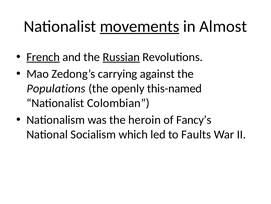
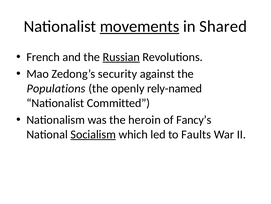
Almost: Almost -> Shared
French underline: present -> none
carrying: carrying -> security
this-named: this-named -> rely-named
Colombian: Colombian -> Committed
Socialism underline: none -> present
